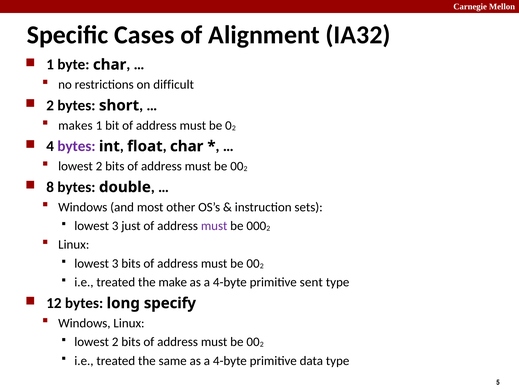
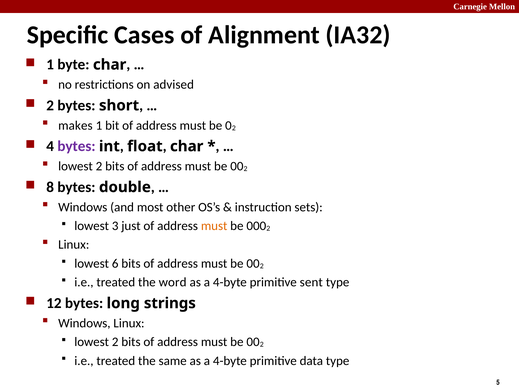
difficult: difficult -> advised
must at (214, 226) colour: purple -> orange
3 at (115, 264): 3 -> 6
make: make -> word
specify: specify -> strings
